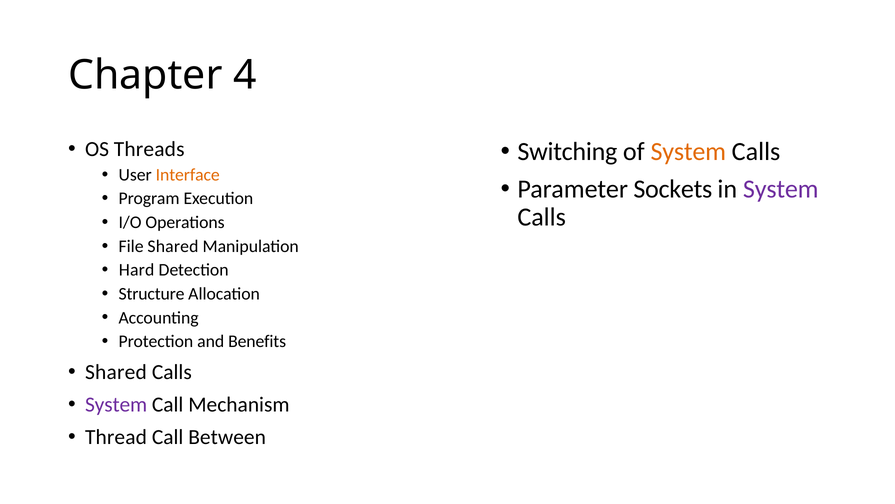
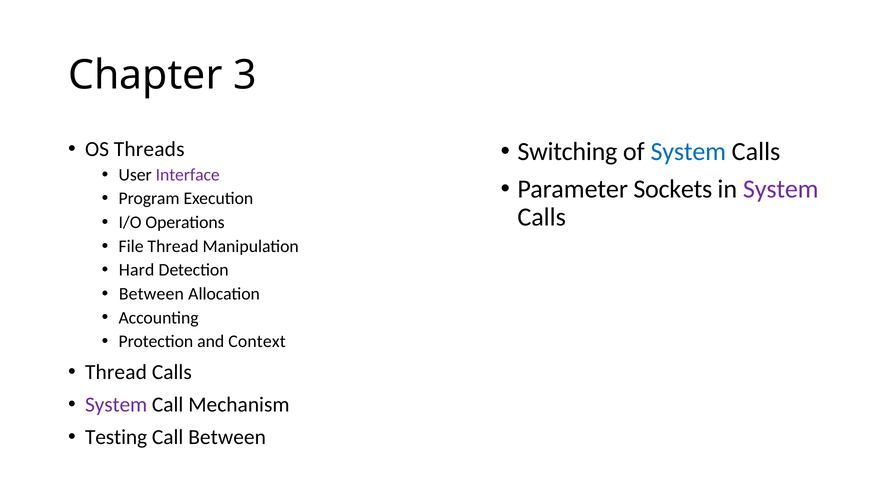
4: 4 -> 3
System at (688, 151) colour: orange -> blue
Interface colour: orange -> purple
File Shared: Shared -> Thread
Structure at (152, 294): Structure -> Between
Benefits: Benefits -> Context
Shared at (116, 372): Shared -> Thread
Thread: Thread -> Testing
